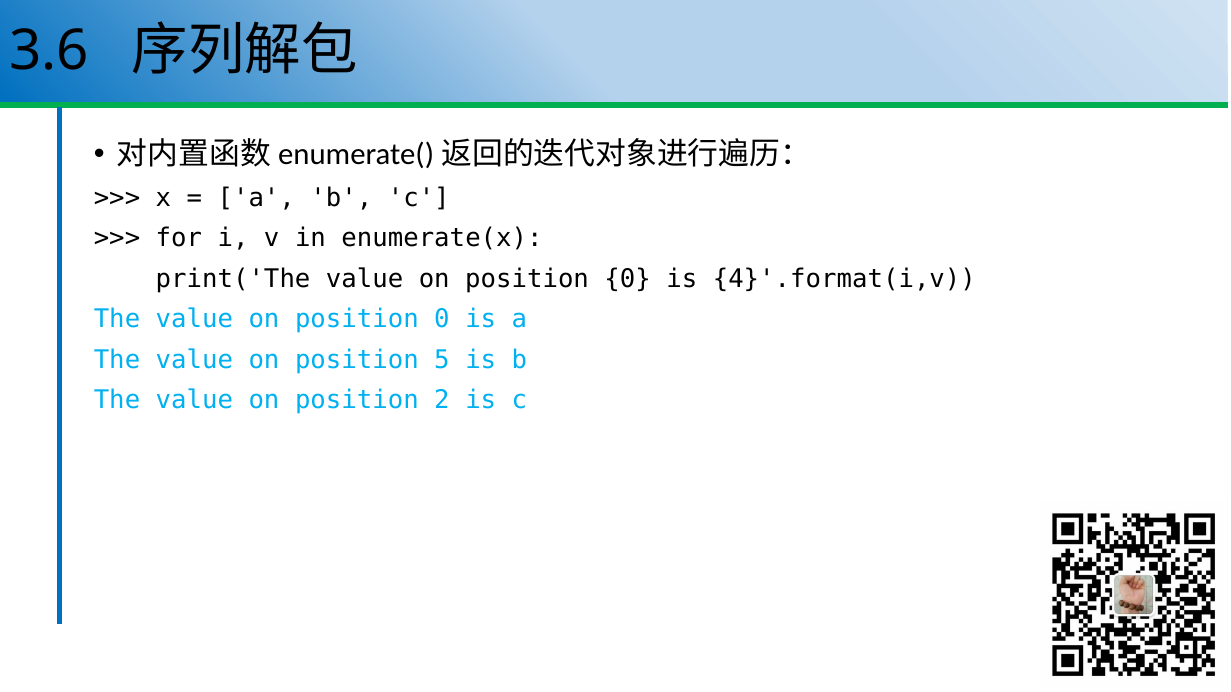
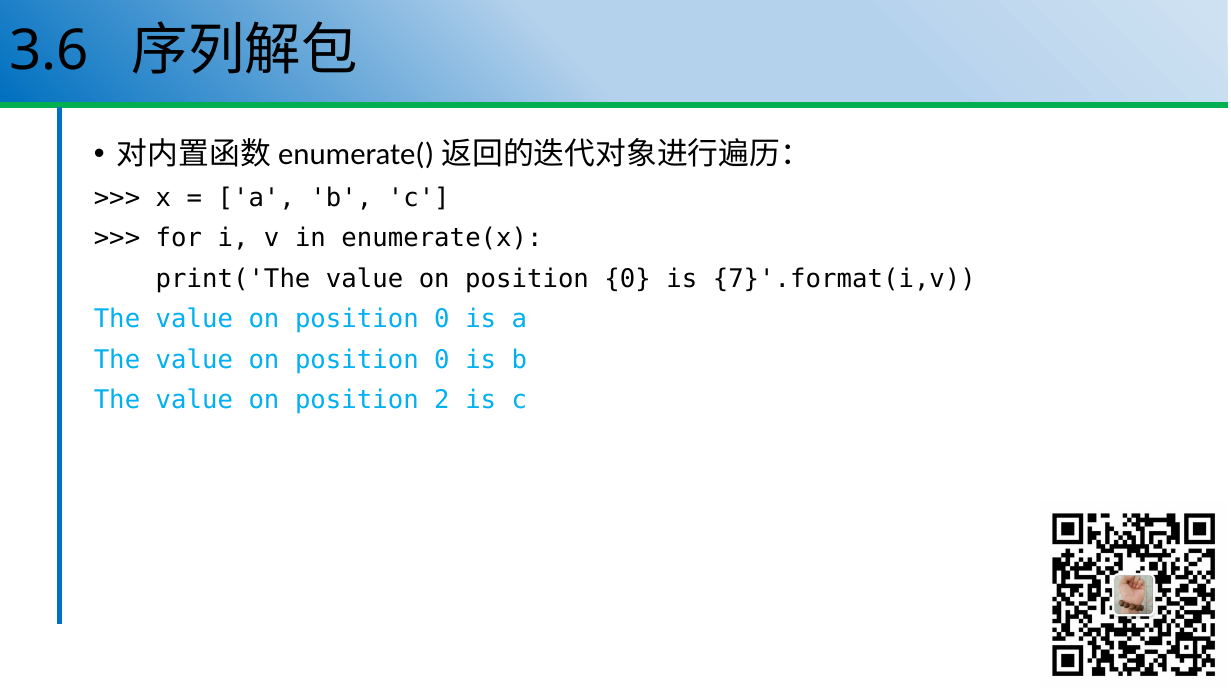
4}'.format(i,v: 4}'.format(i,v -> 7}'.format(i,v
5 at (442, 360): 5 -> 0
